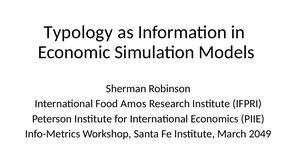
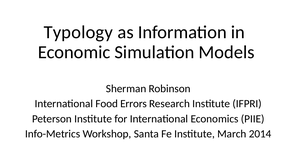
Amos: Amos -> Errors
2049: 2049 -> 2014
